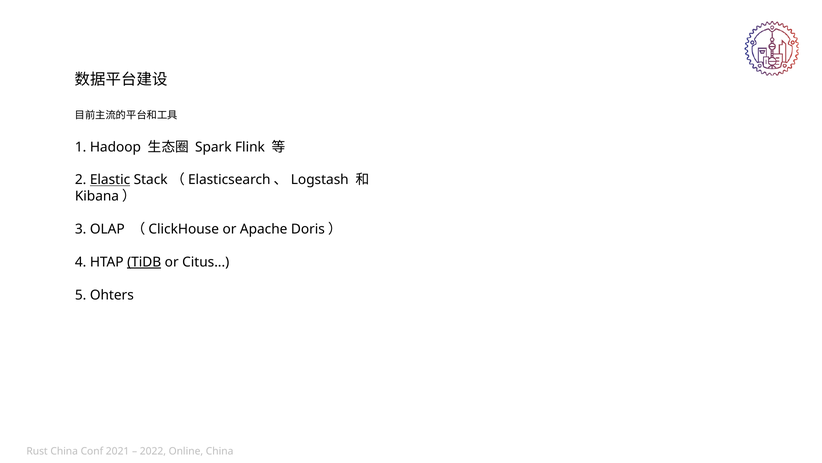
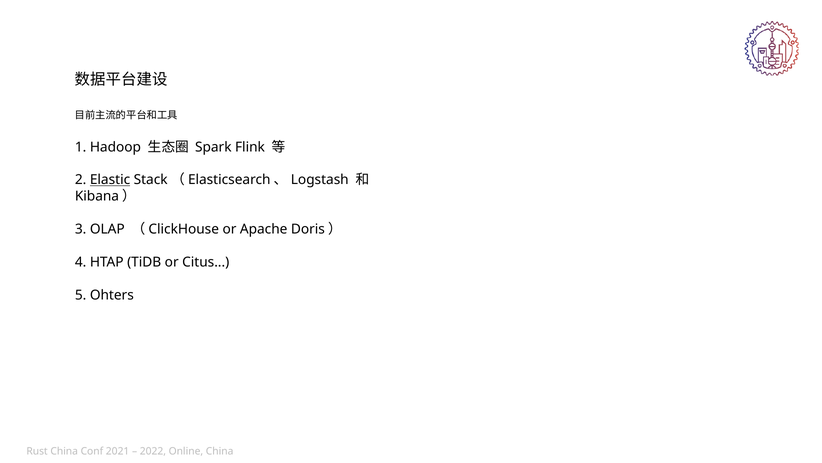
TiDB underline: present -> none
